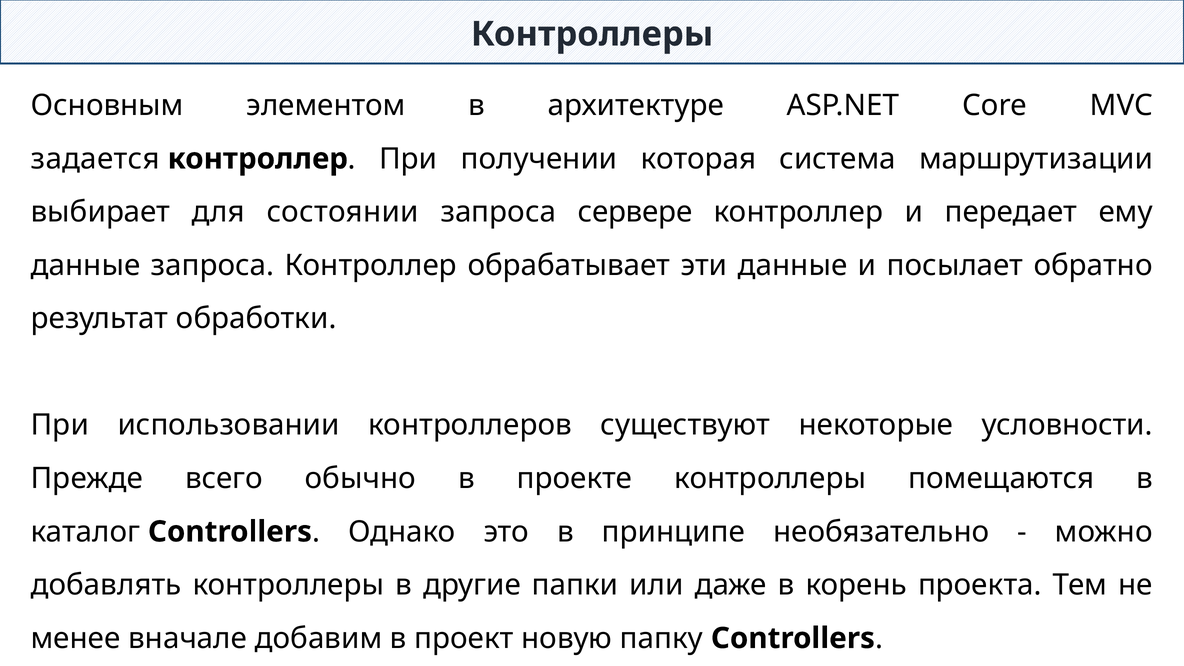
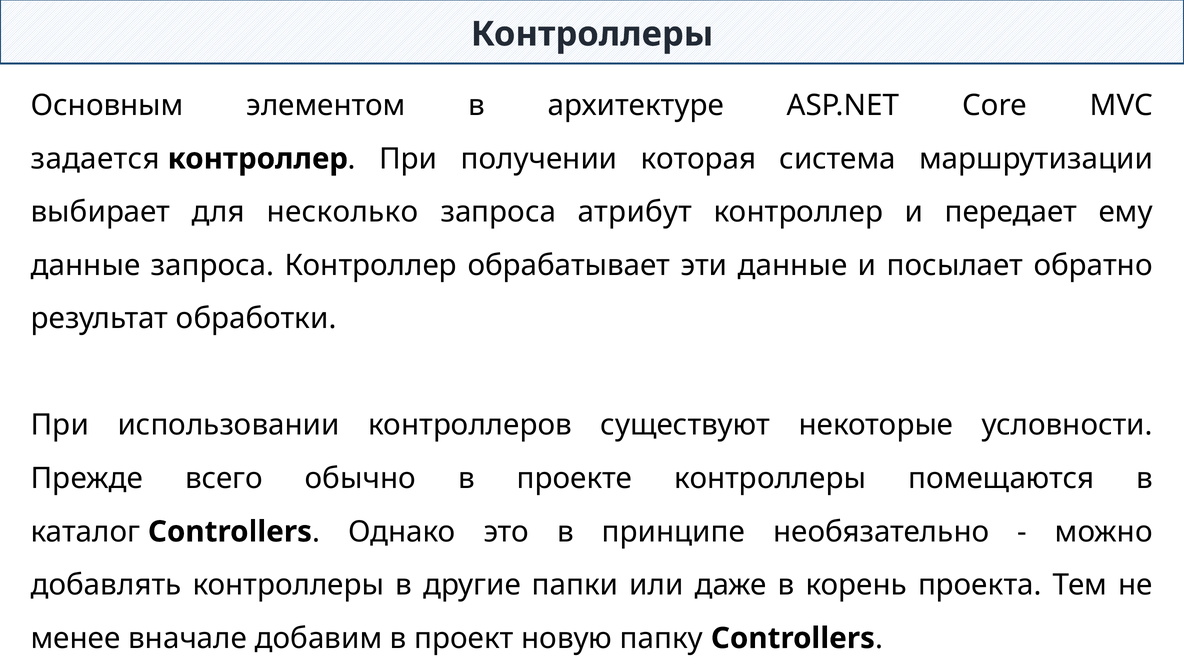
состоянии: состоянии -> несколько
сервере: сервере -> атрибут
